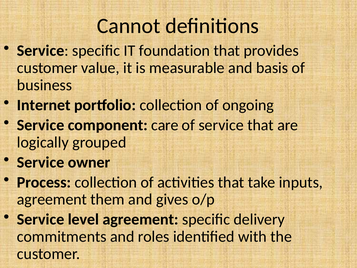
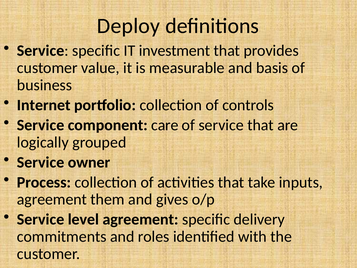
Cannot: Cannot -> Deploy
foundation: foundation -> investment
ongoing: ongoing -> controls
